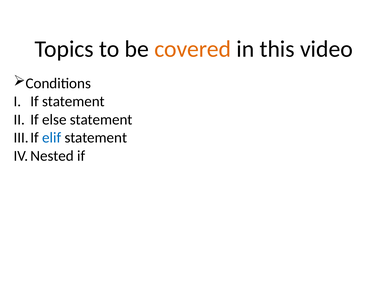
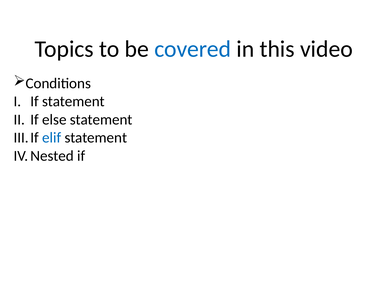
covered colour: orange -> blue
